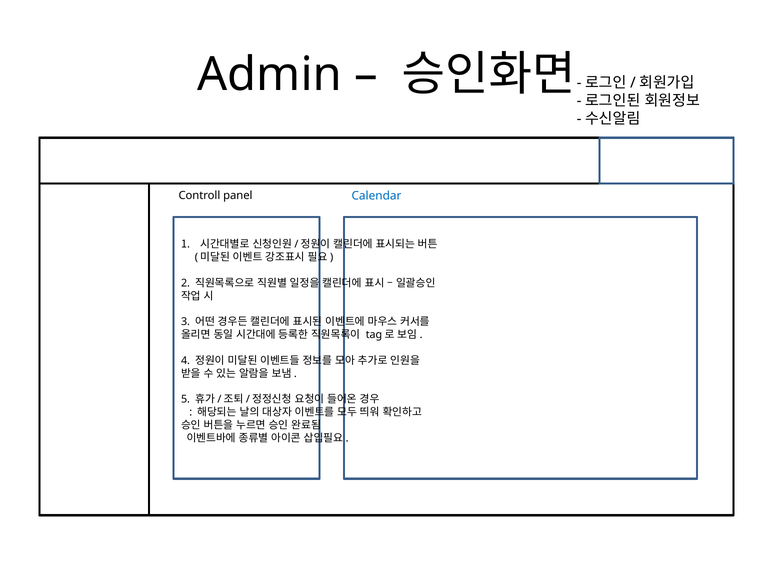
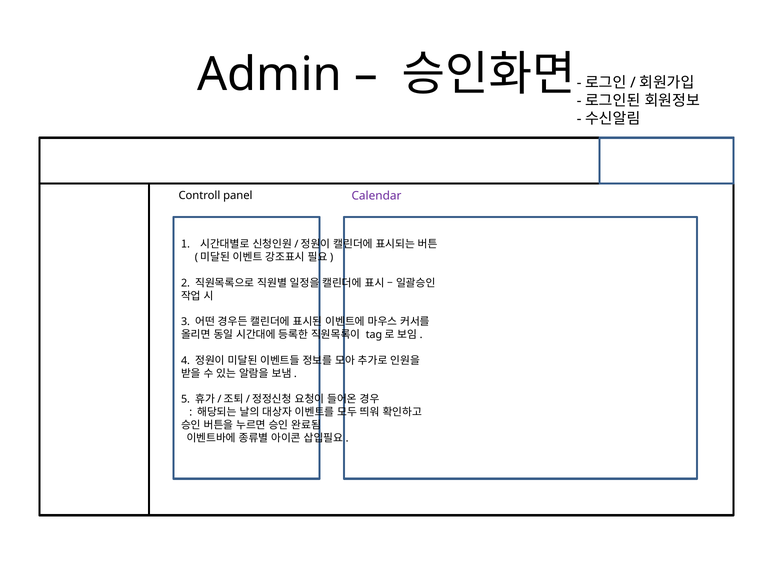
Calendar colour: blue -> purple
